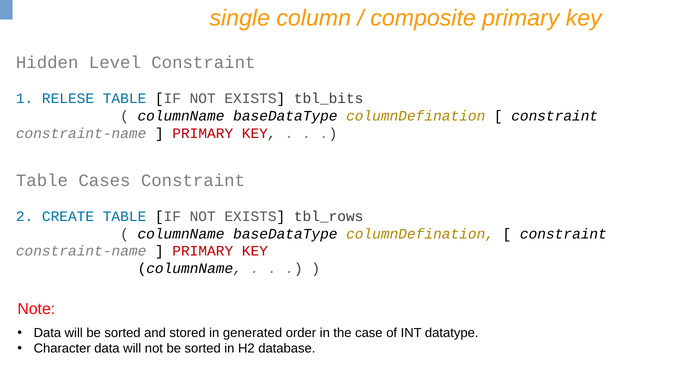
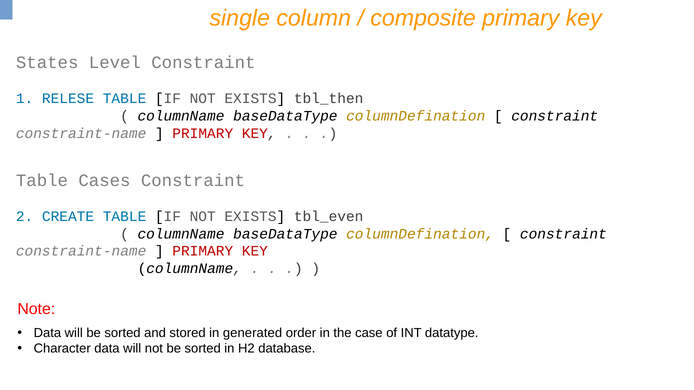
Hidden: Hidden -> States
tbl_bits: tbl_bits -> tbl_then
tbl_rows: tbl_rows -> tbl_even
